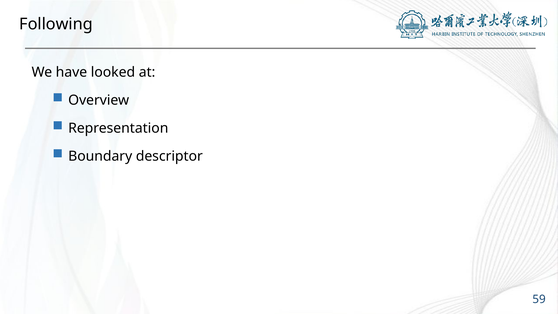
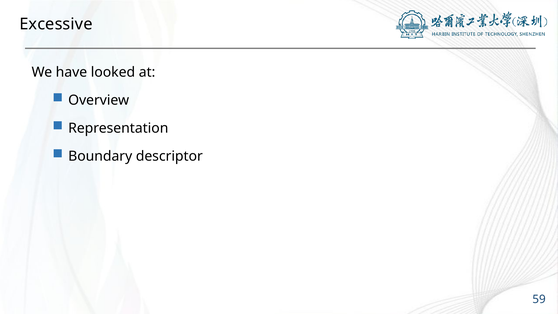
Following: Following -> Excessive
